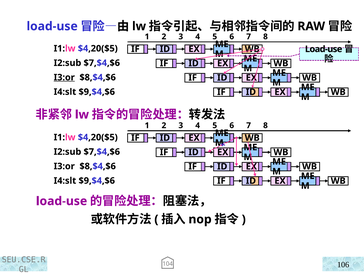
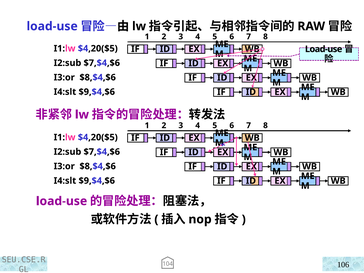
I3:or at (64, 77) underline: present -> none
